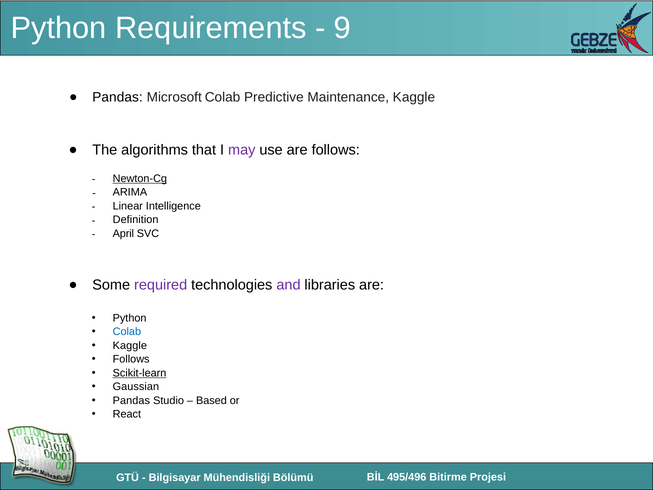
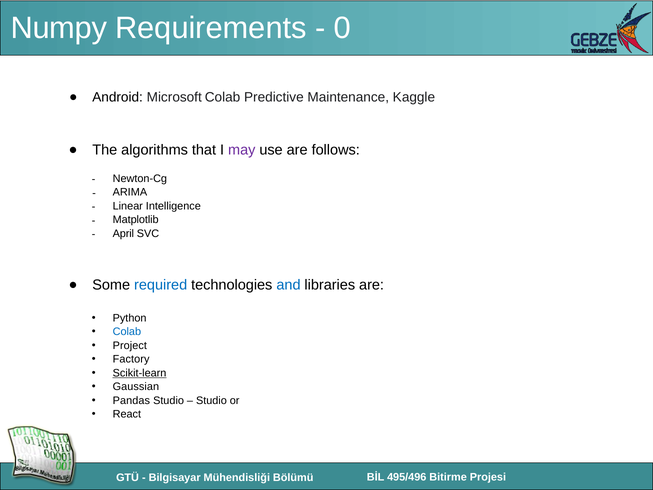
Python at (59, 28): Python -> Numpy
9: 9 -> 0
Pandas at (118, 97): Pandas -> Android
Newton-Cg underline: present -> none
Definition: Definition -> Matplotlib
required colour: purple -> blue
and colour: purple -> blue
Kaggle at (130, 345): Kaggle -> Project
Follows at (131, 359): Follows -> Factory
Based at (211, 400): Based -> Studio
